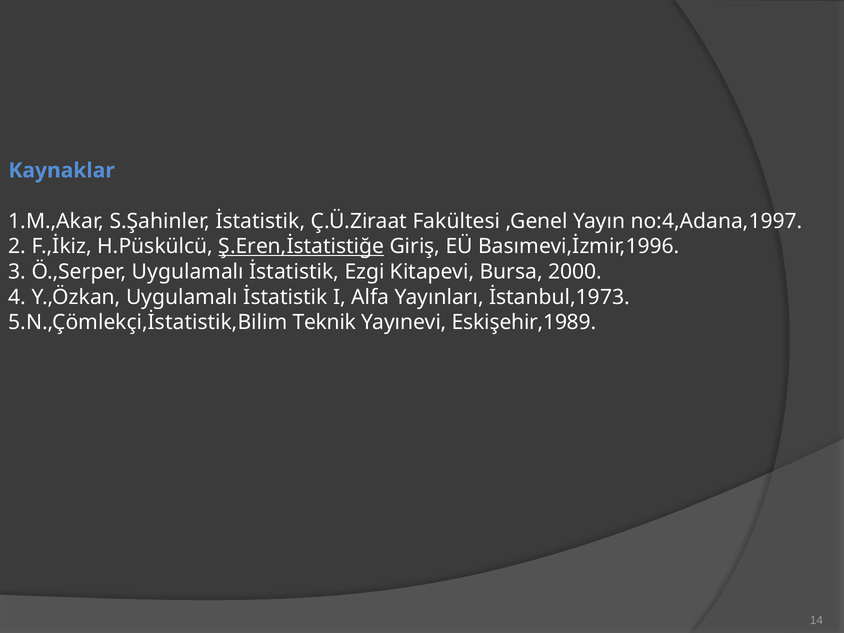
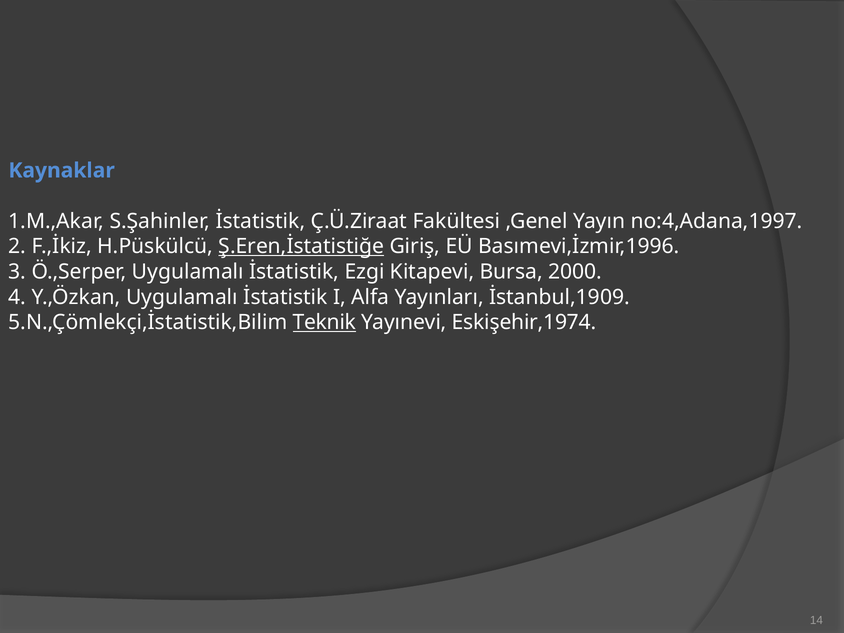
İstanbul,1973: İstanbul,1973 -> İstanbul,1909
Teknik underline: none -> present
Eskişehir,1989: Eskişehir,1989 -> Eskişehir,1974
